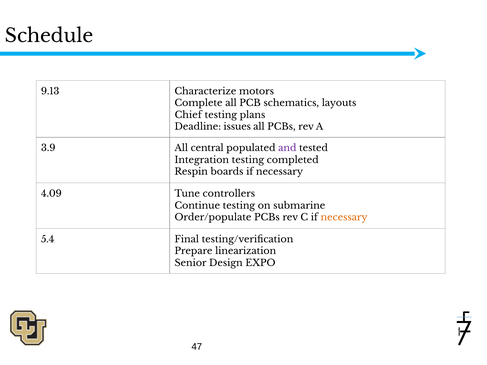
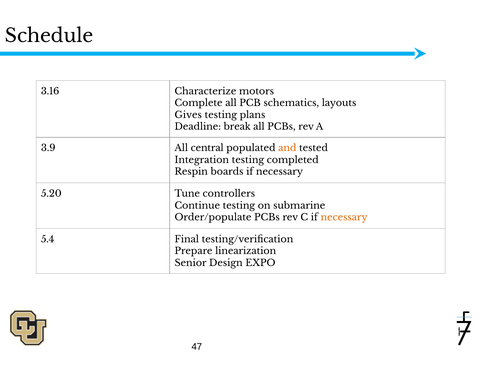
9.13: 9.13 -> 3.16
Chief: Chief -> Gives
issues: issues -> break
and colour: purple -> orange
4.09: 4.09 -> 5.20
